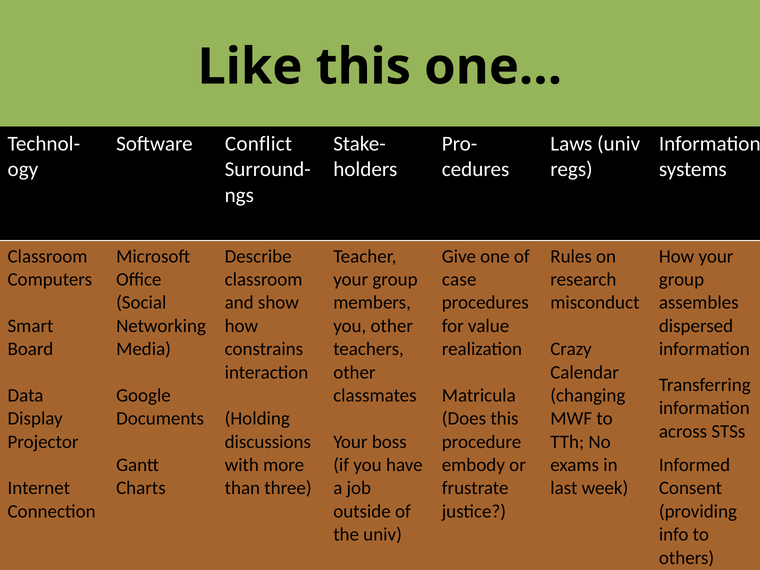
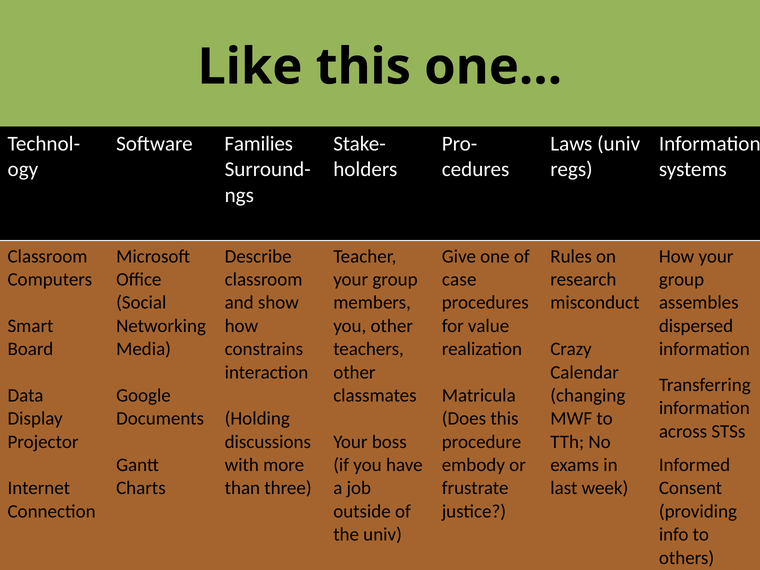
Conflict: Conflict -> Families
